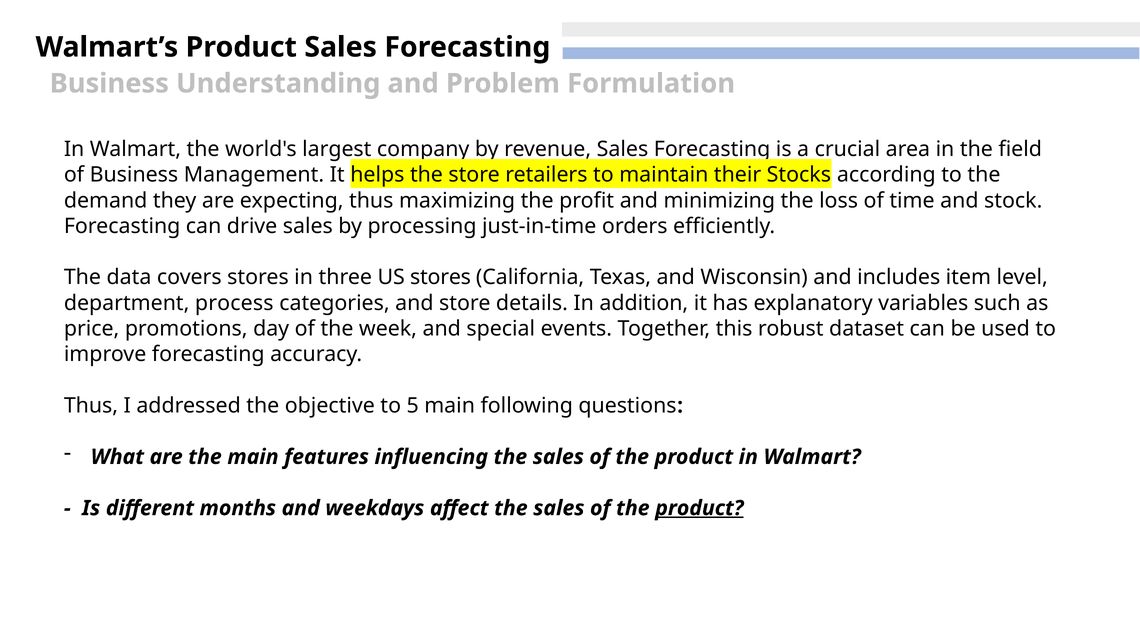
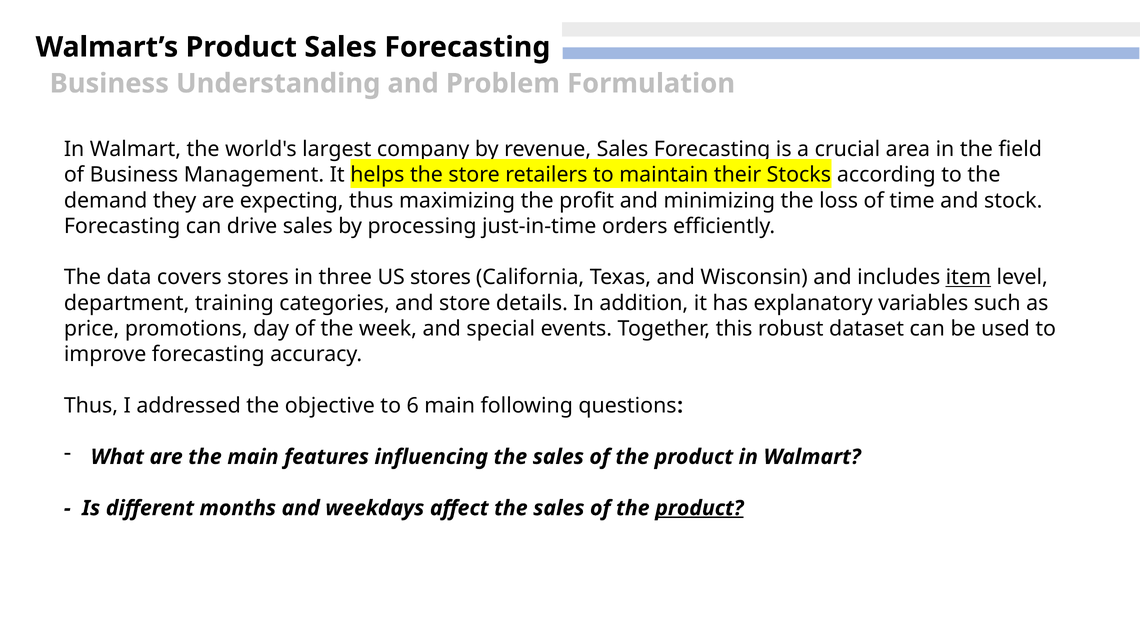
item underline: none -> present
process: process -> training
5: 5 -> 6
